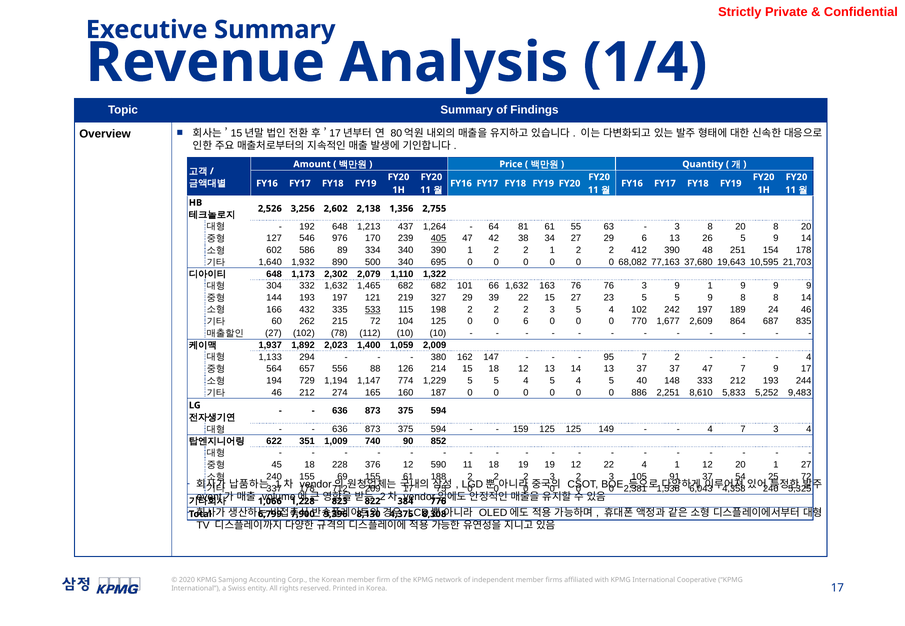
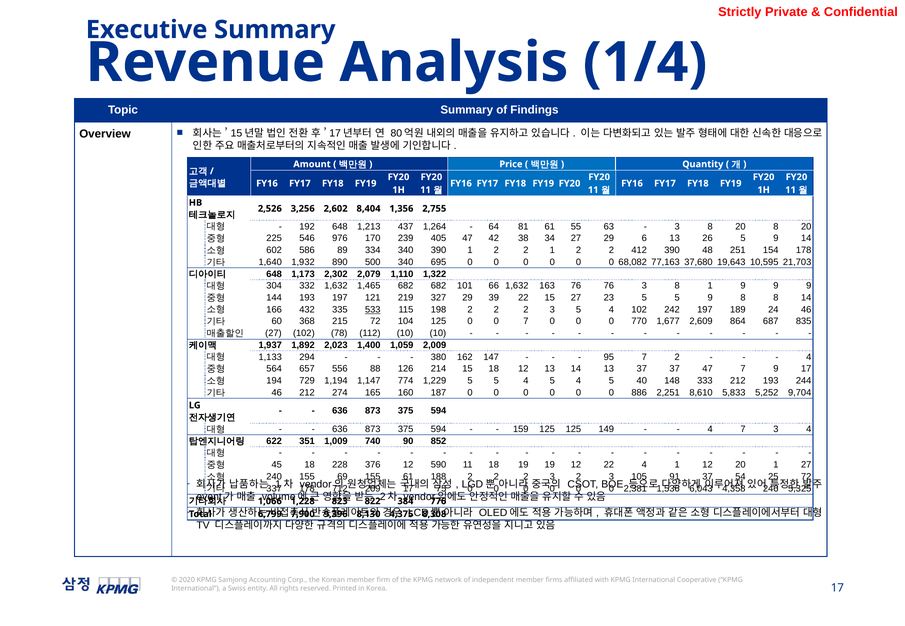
2,138: 2,138 -> 8,404
127: 127 -> 225
405 underline: present -> none
76 3 9: 9 -> 8
262: 262 -> 368
0 6: 6 -> 7
9,483: 9,483 -> 9,704
